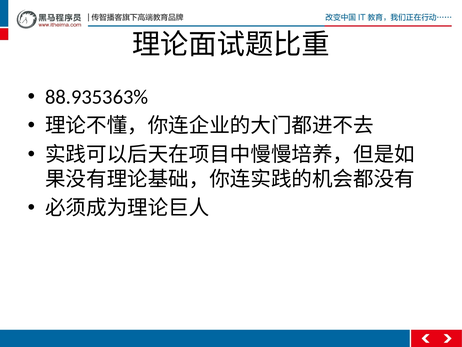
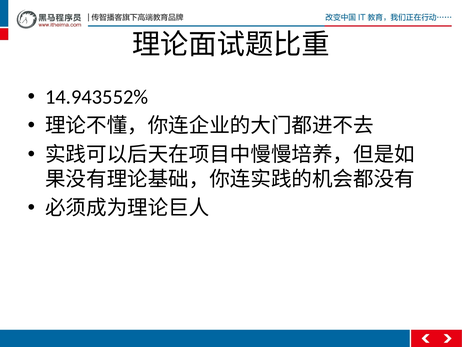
88.935363%: 88.935363% -> 14.943552%
